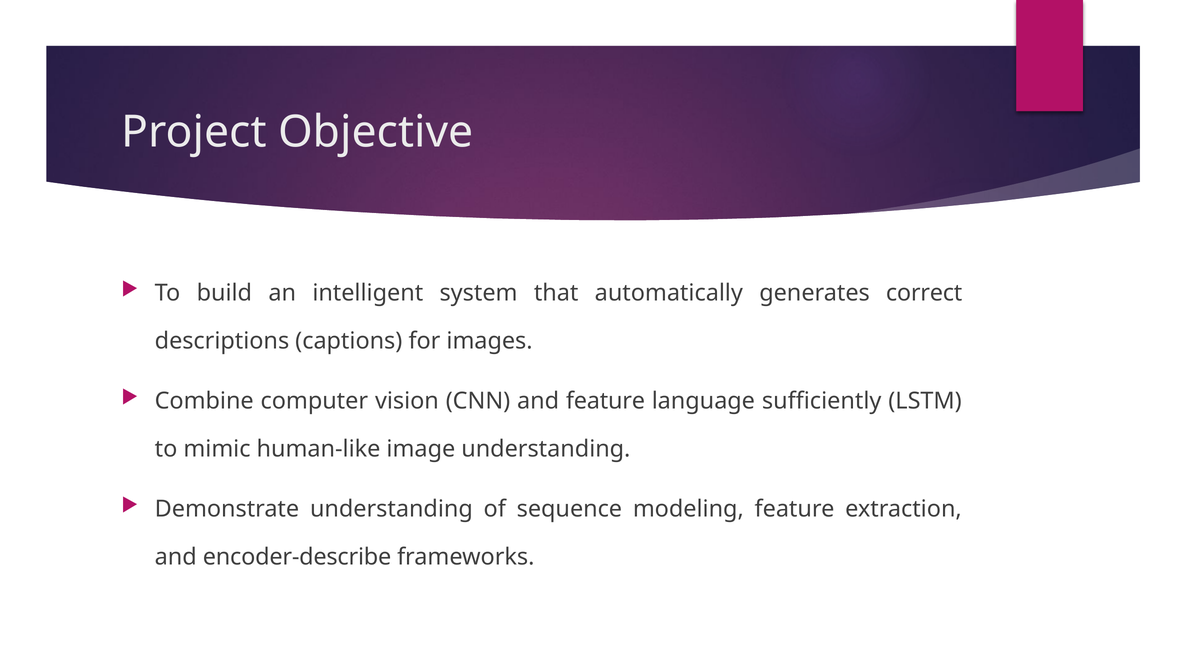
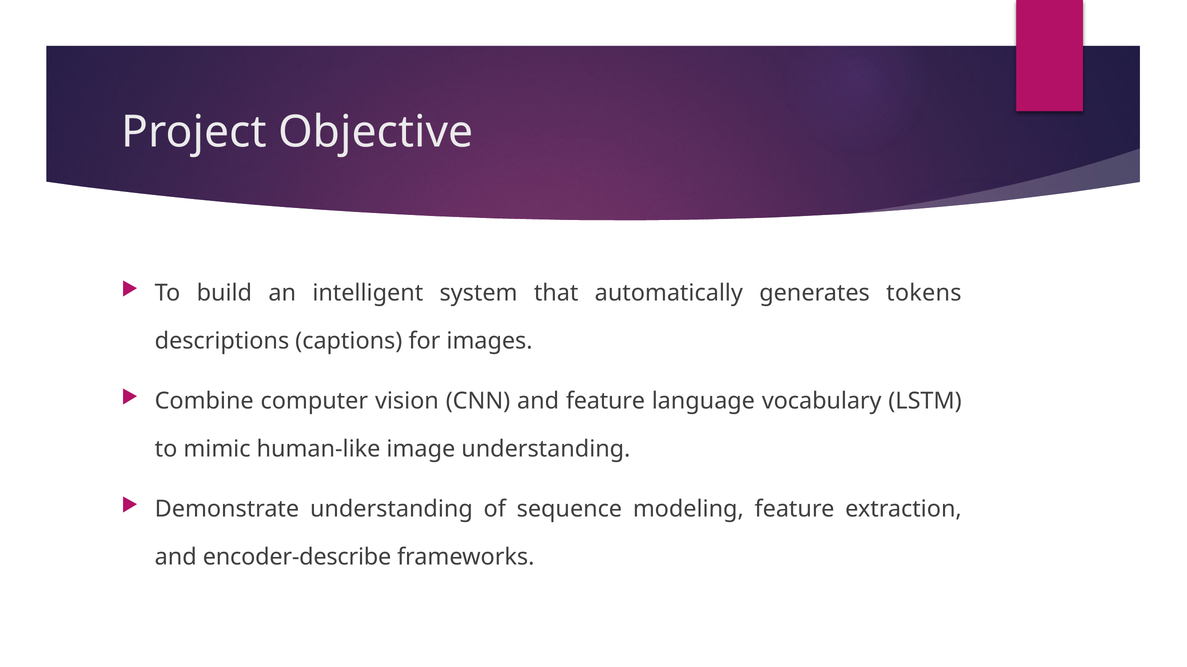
correct: correct -> tokens
sufficiently: sufficiently -> vocabulary
